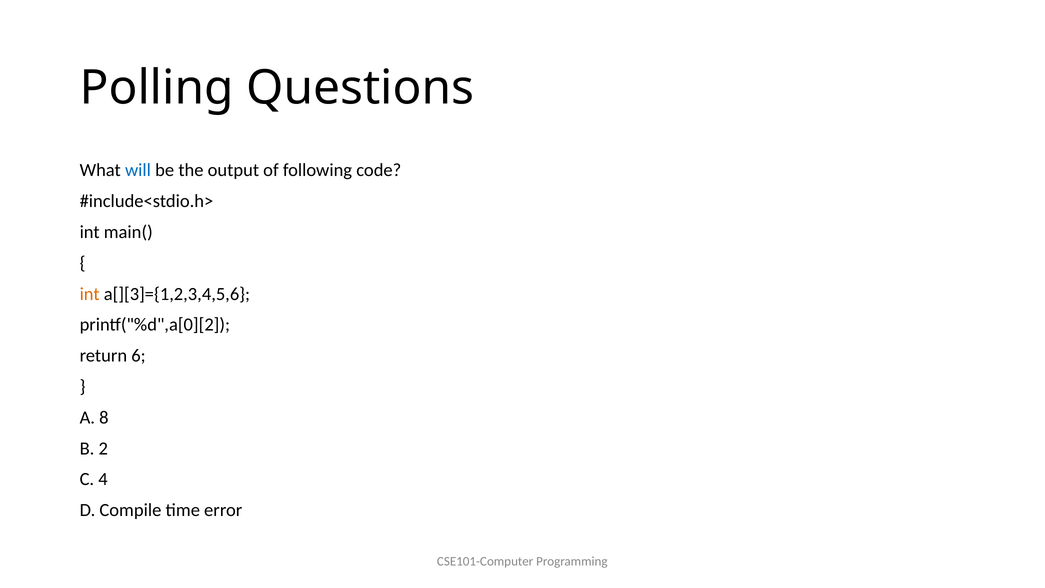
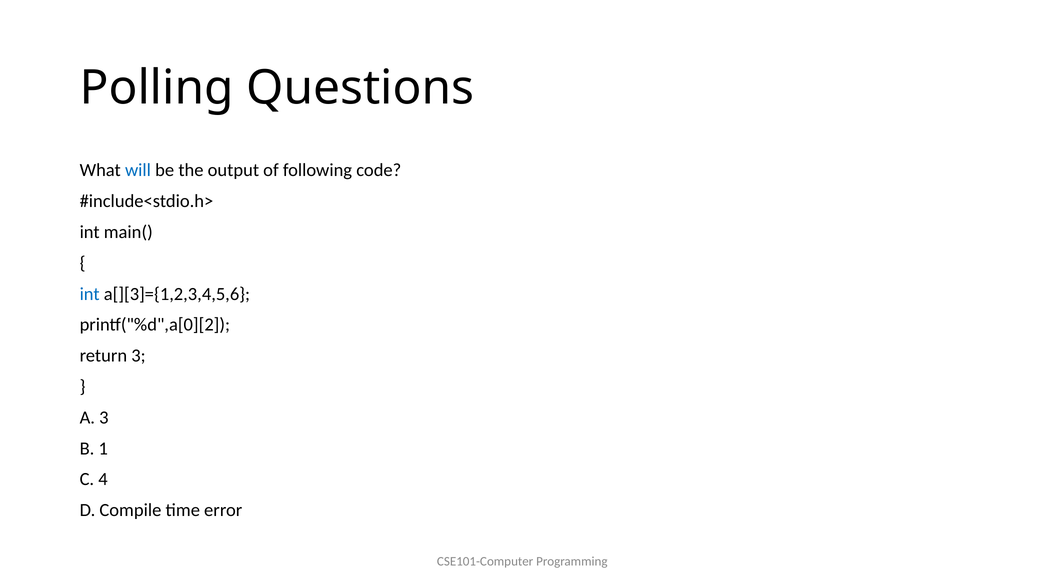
int at (90, 294) colour: orange -> blue
return 6: 6 -> 3
A 8: 8 -> 3
2: 2 -> 1
